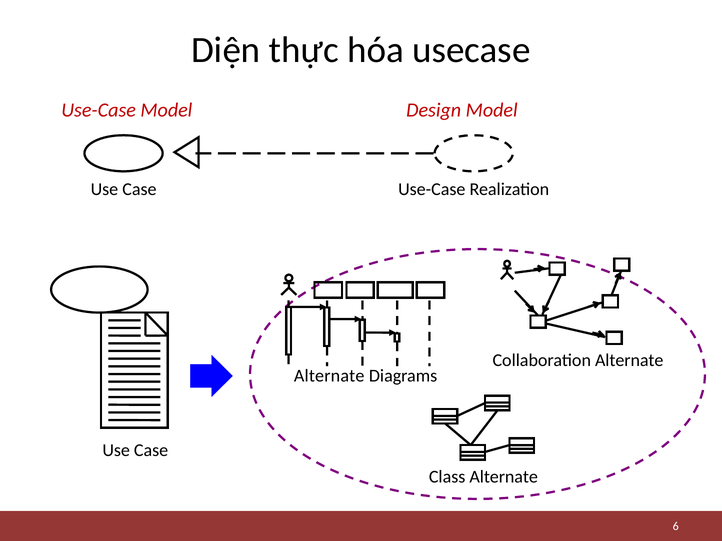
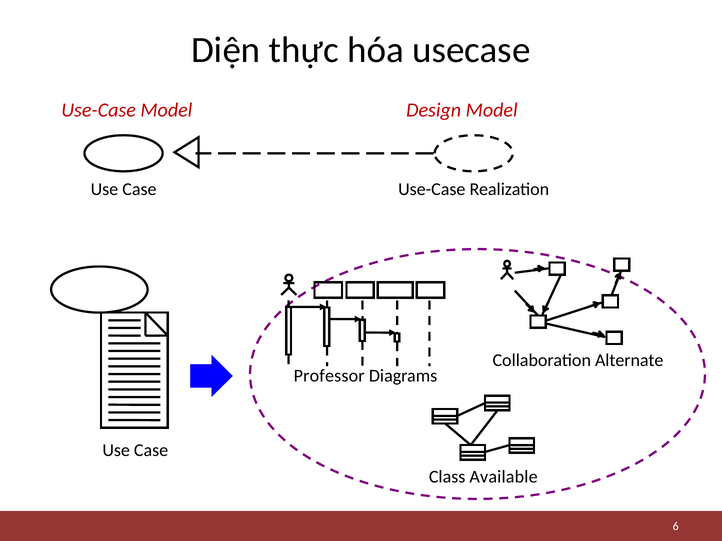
Alternate at (329, 376): Alternate -> Professor
Class Alternate: Alternate -> Available
